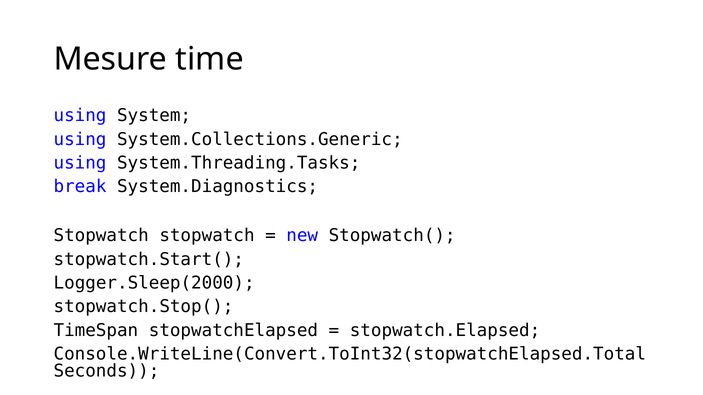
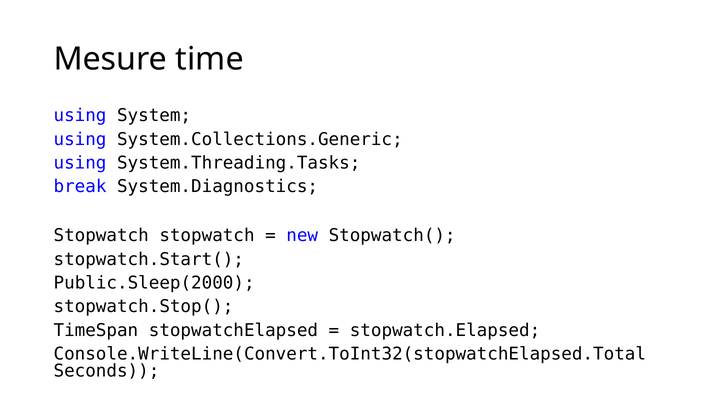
Logger.Sleep(2000: Logger.Sleep(2000 -> Public.Sleep(2000
